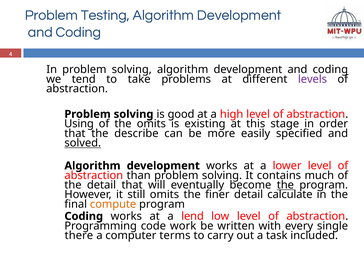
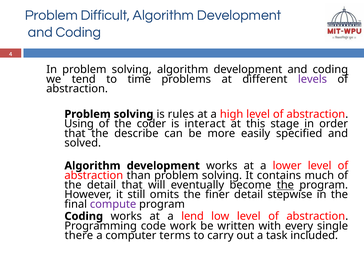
Testing: Testing -> Difficult
take: take -> time
good: good -> rules
the omits: omits -> coder
existing: existing -> interact
solved underline: present -> none
calculate: calculate -> stepwise
compute colour: orange -> purple
